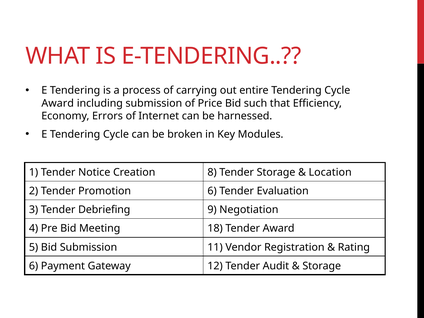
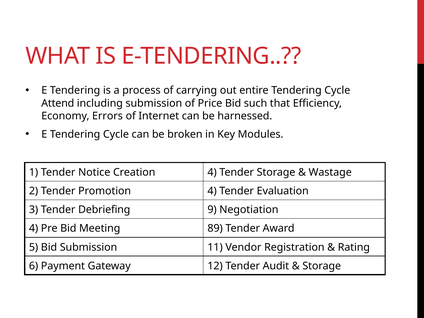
Award at (58, 103): Award -> Attend
Creation 8: 8 -> 4
Location: Location -> Wastage
Promotion 6: 6 -> 4
18: 18 -> 89
